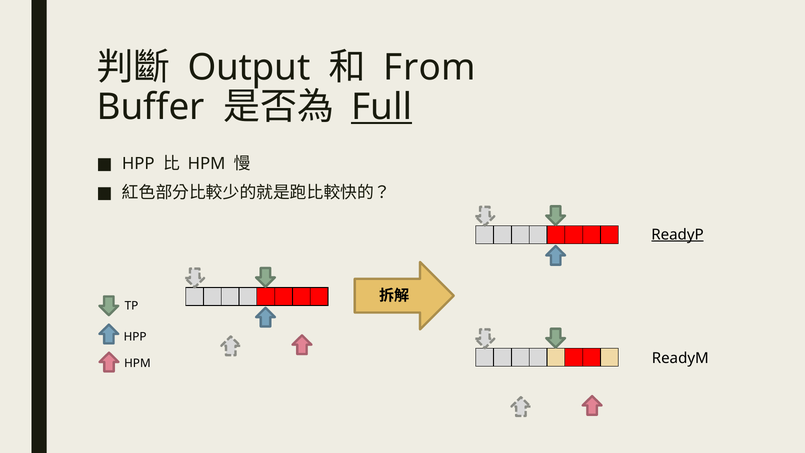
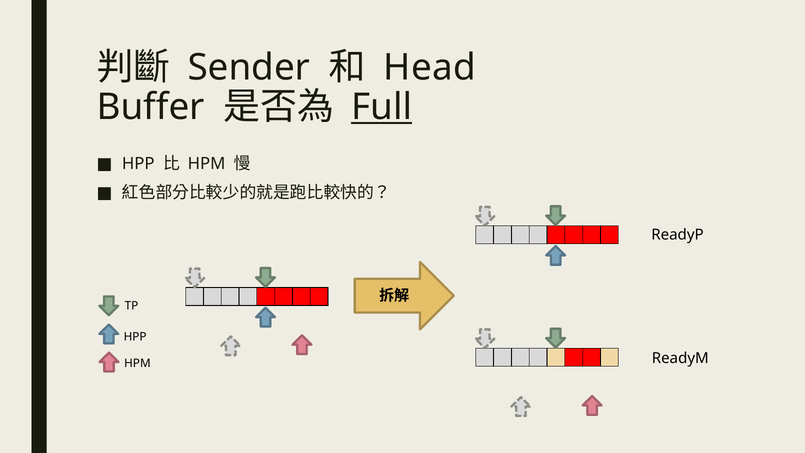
Output: Output -> Sender
From: From -> Head
ReadyP underline: present -> none
